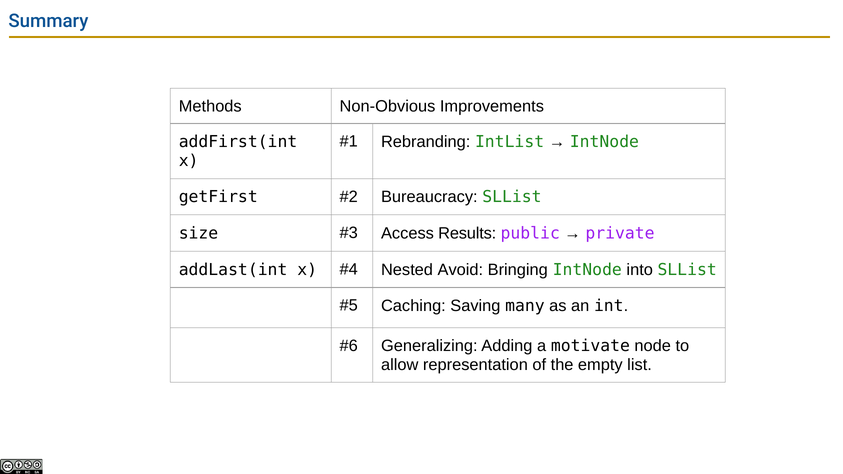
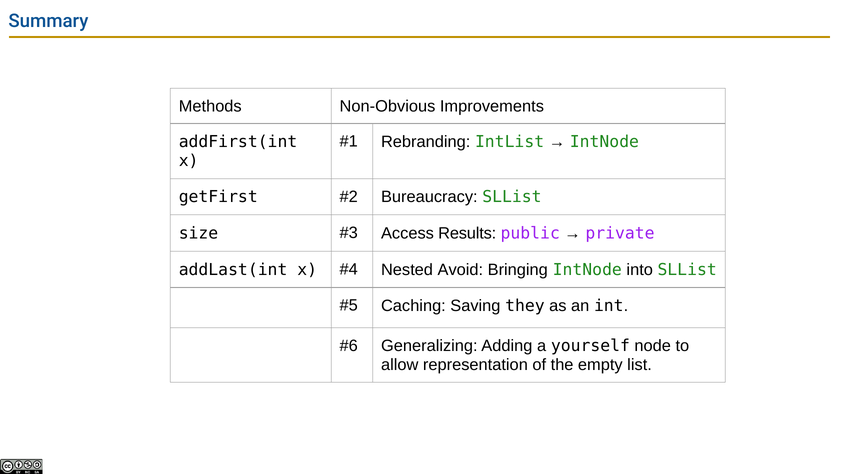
many: many -> they
motivate: motivate -> yourself
